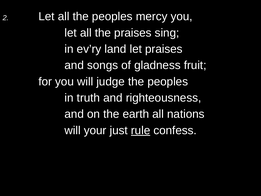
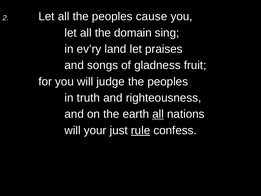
mercy: mercy -> cause
the praises: praises -> domain
all at (158, 114) underline: none -> present
